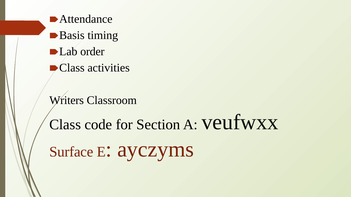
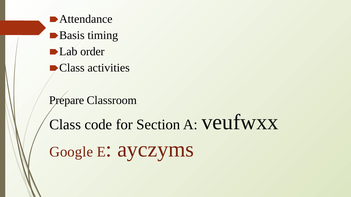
Writers: Writers -> Prepare
Surface: Surface -> Google
